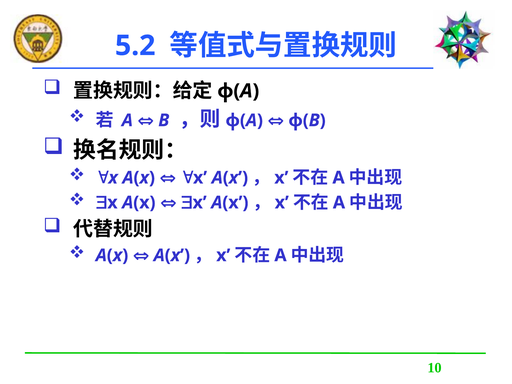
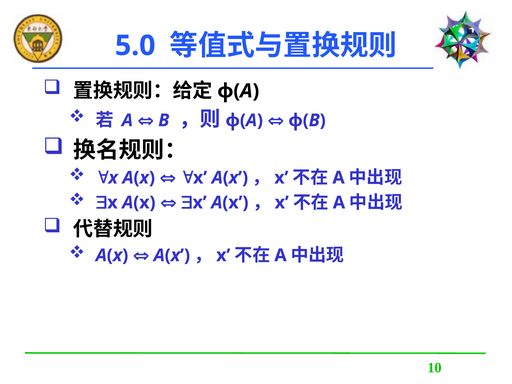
5.2: 5.2 -> 5.0
